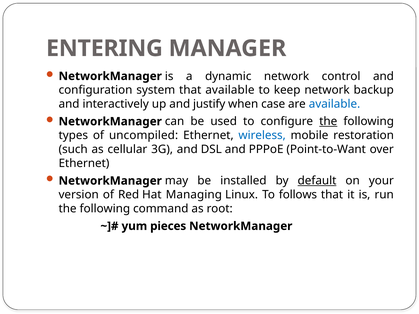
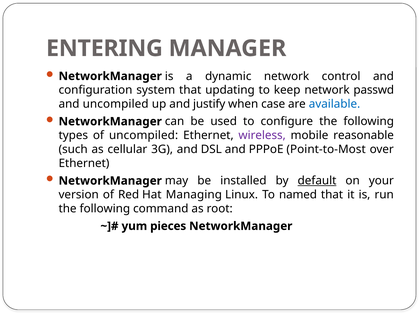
that available: available -> updating
backup: backup -> passwd
and interactively: interactively -> uncompiled
the at (328, 122) underline: present -> none
wireless colour: blue -> purple
restoration: restoration -> reasonable
Point-to-Want: Point-to-Want -> Point-to-Most
follows: follows -> named
